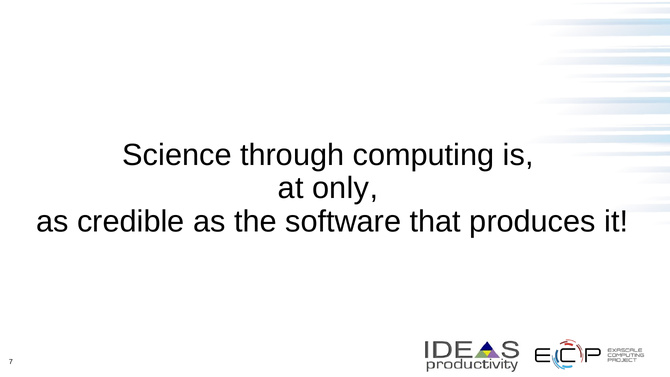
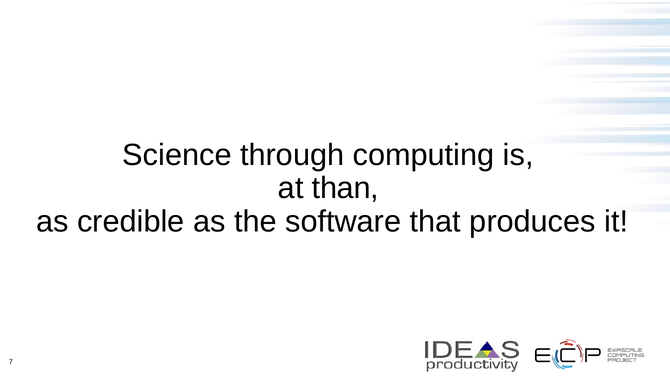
only: only -> than
